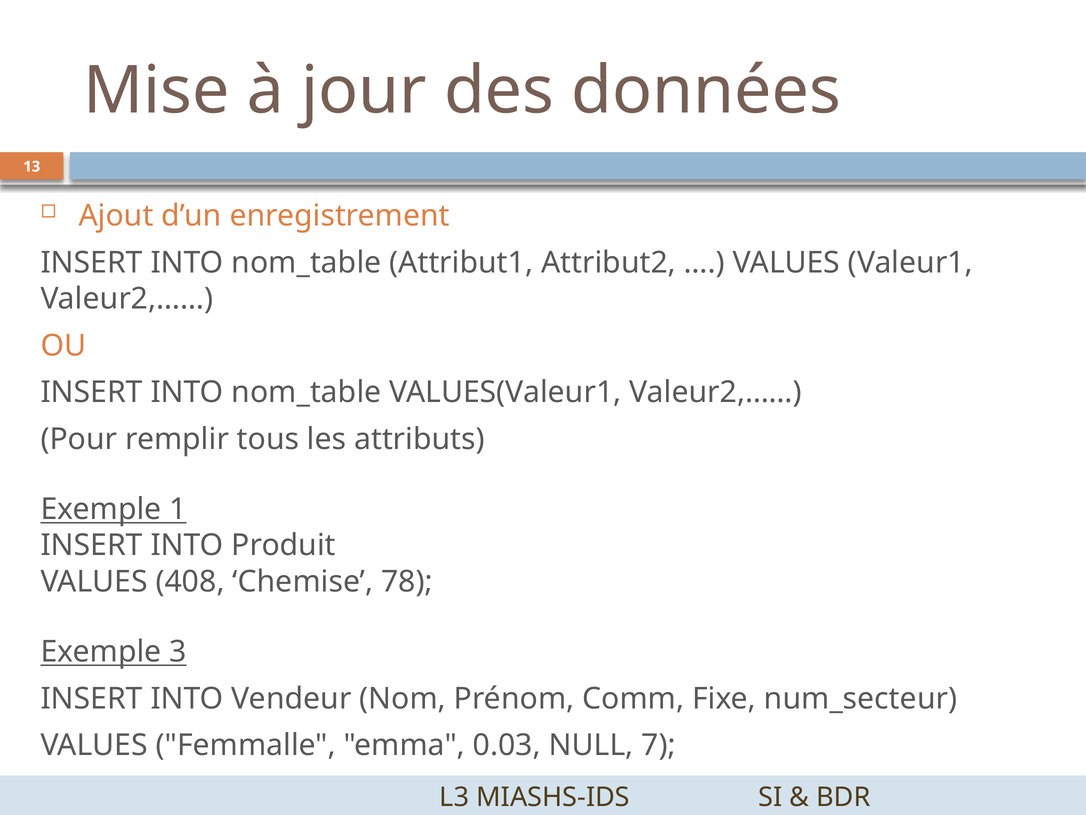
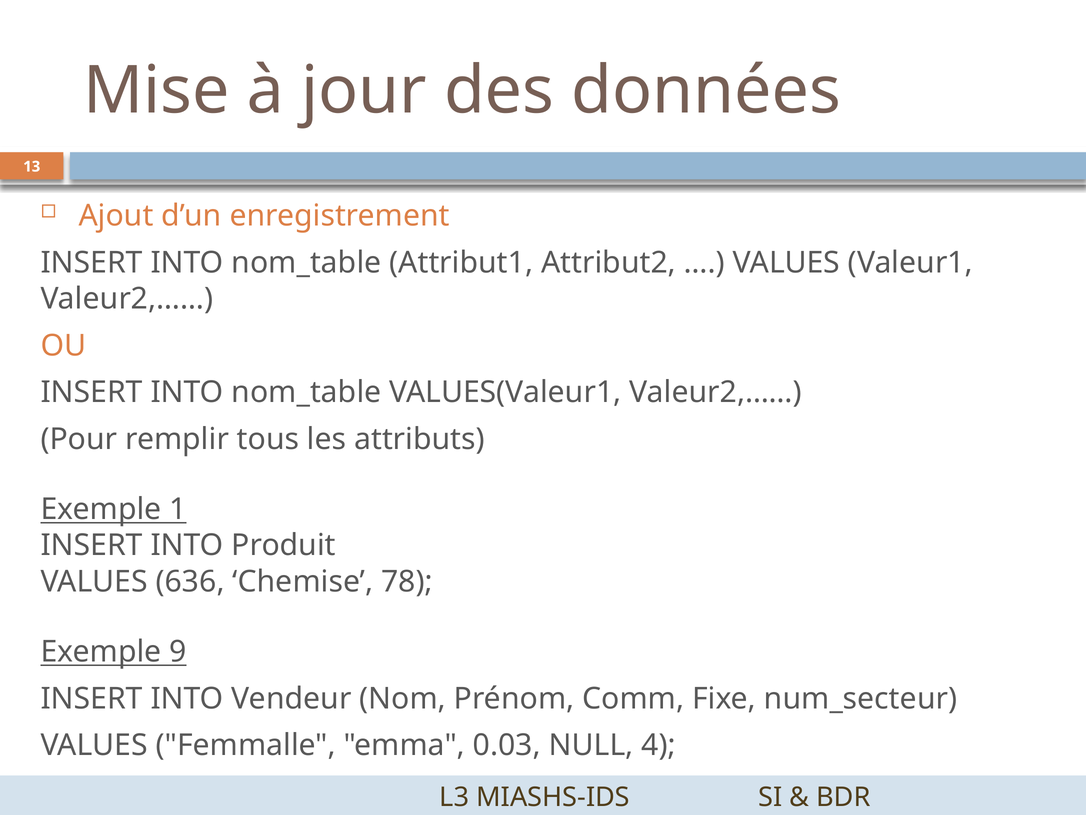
408: 408 -> 636
3: 3 -> 9
7: 7 -> 4
